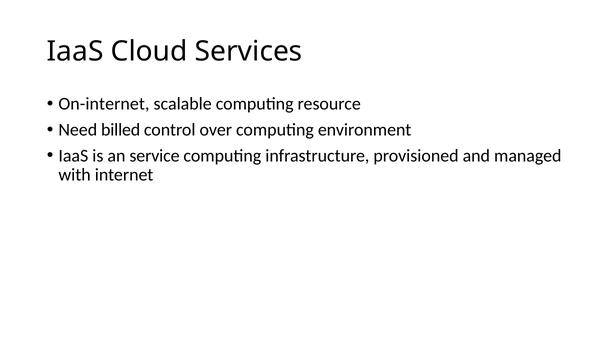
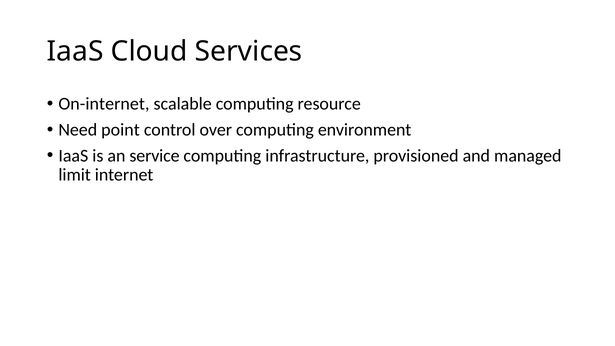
billed: billed -> point
with: with -> limit
